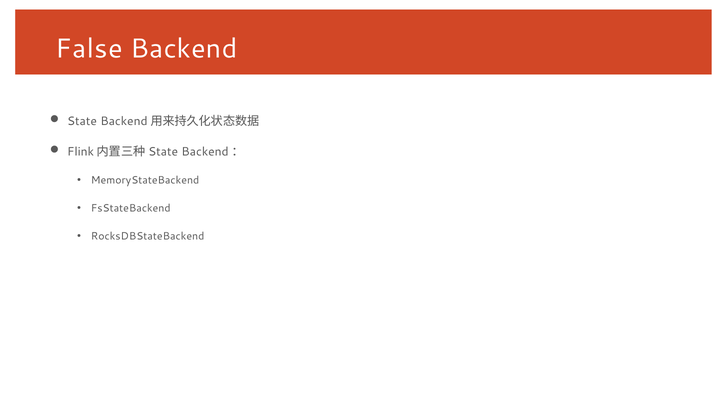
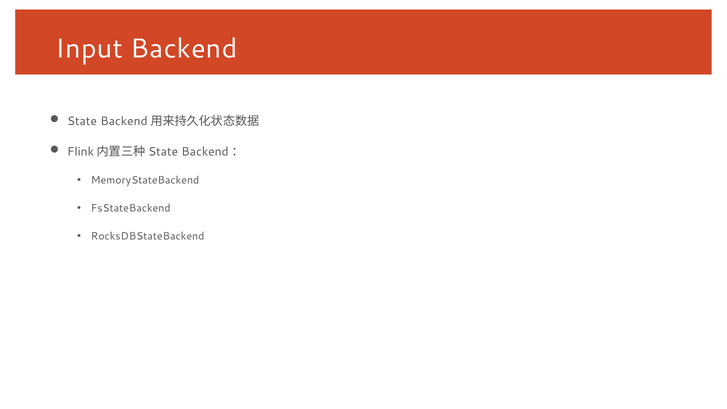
False: False -> Input
